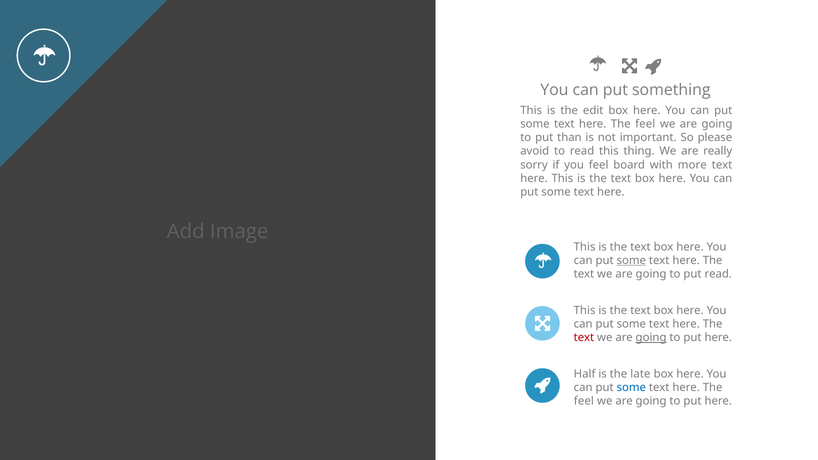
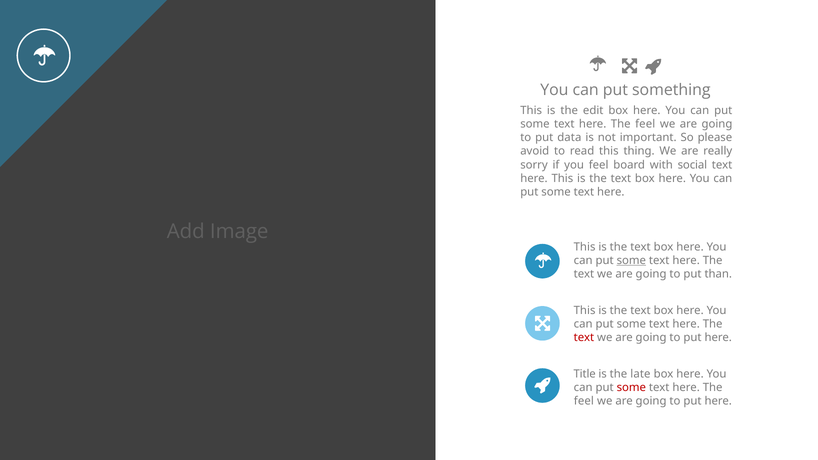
than: than -> data
more: more -> social
put read: read -> than
going at (651, 338) underline: present -> none
Half: Half -> Title
some at (631, 388) colour: blue -> red
